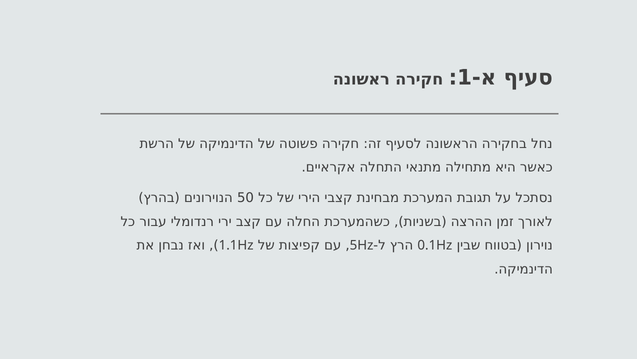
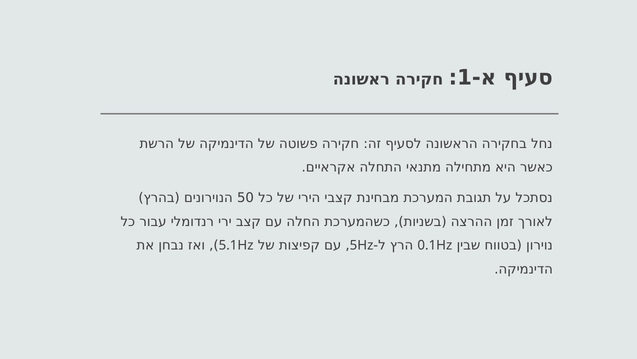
1.1Hz: 1.1Hz -> 5.1Hz
